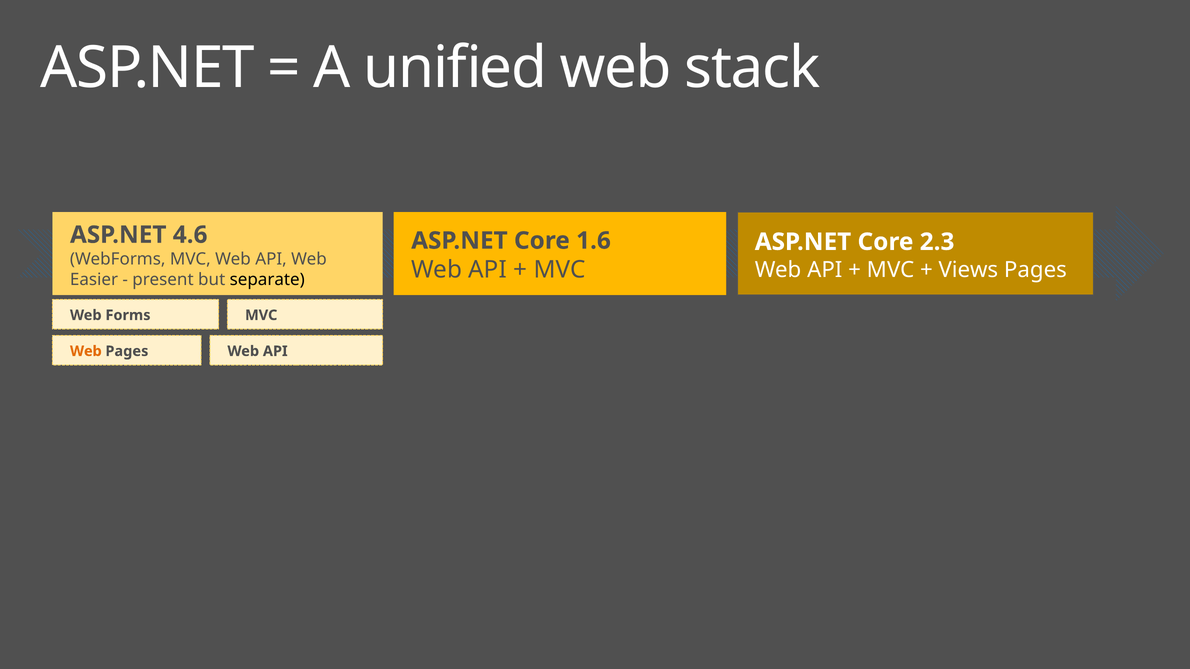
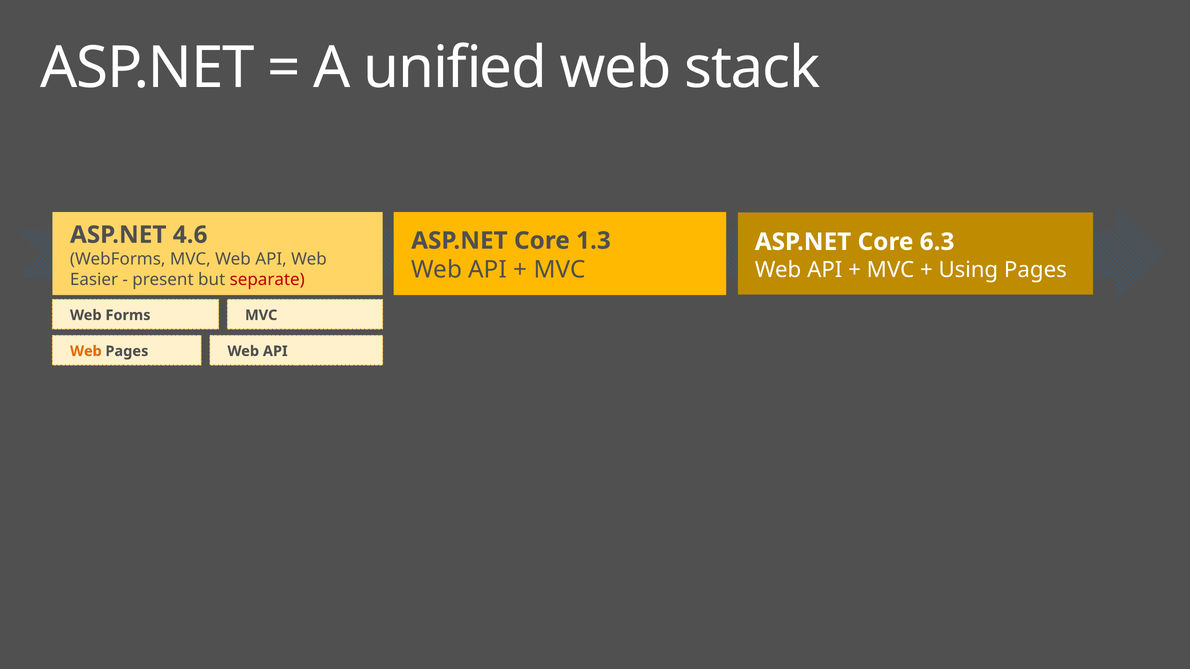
1.6: 1.6 -> 1.3
2.3: 2.3 -> 6.3
Views: Views -> Using
separate colour: black -> red
